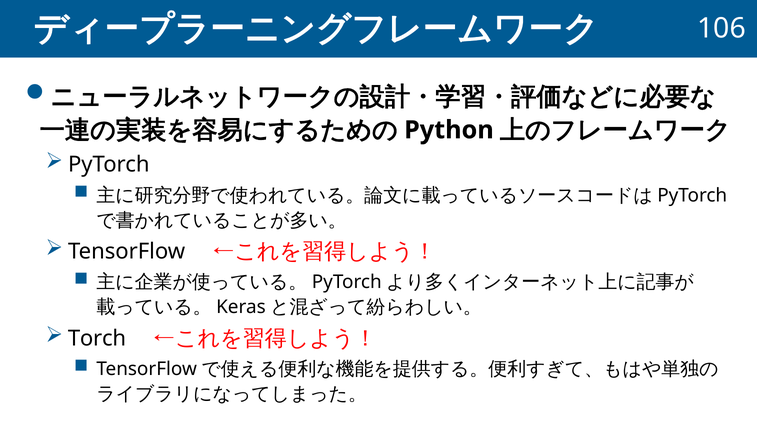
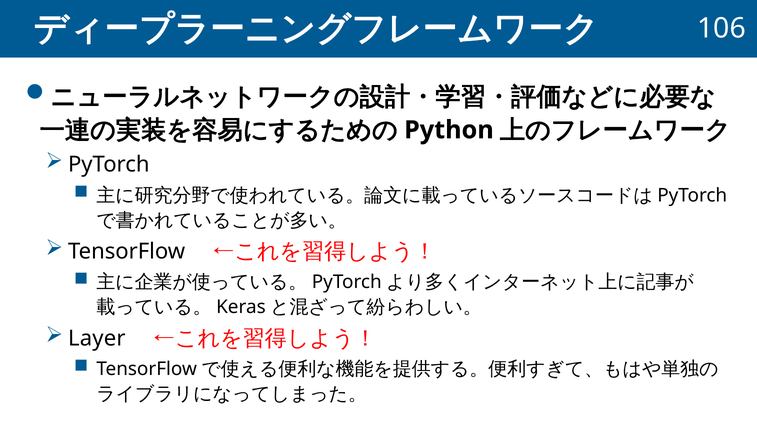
Torch: Torch -> Layer
